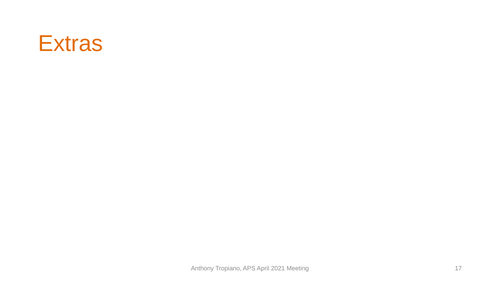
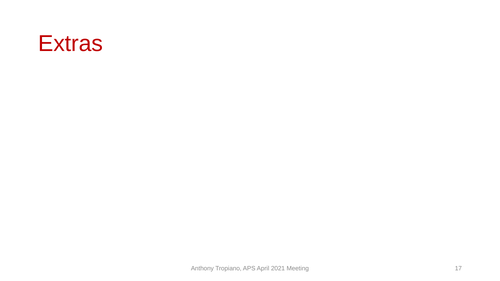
Extras colour: orange -> red
